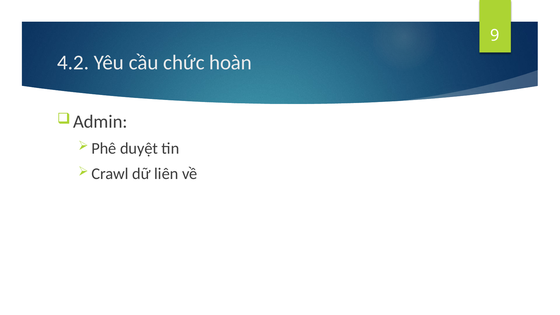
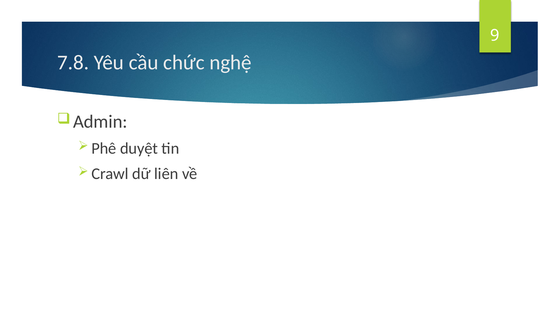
4.2: 4.2 -> 7.8
hoàn: hoàn -> nghệ
